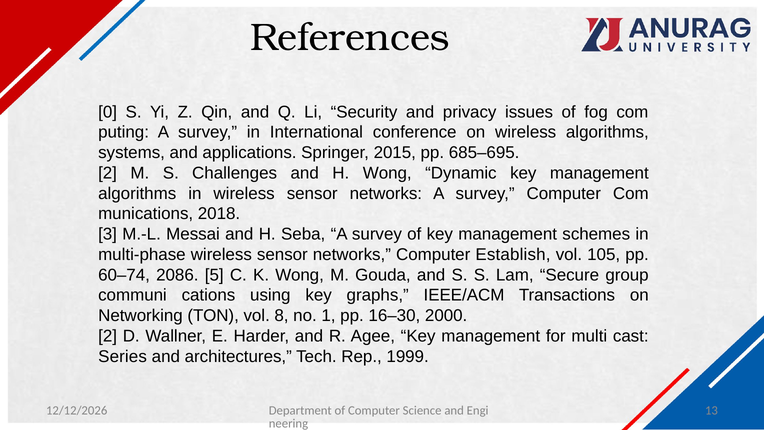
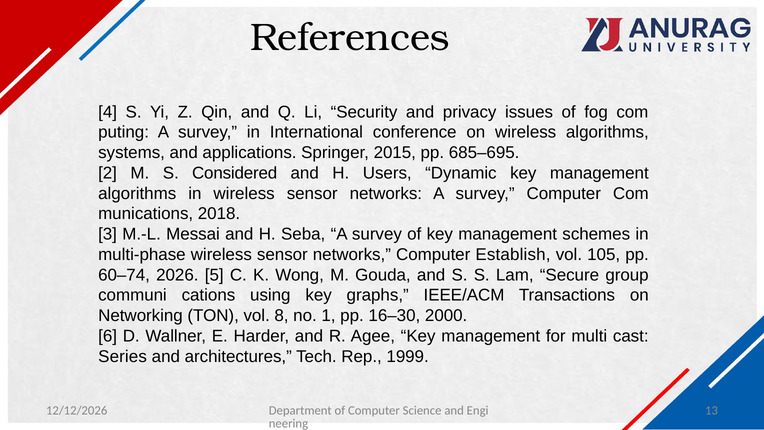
0: 0 -> 4
Challenges: Challenges -> Considered
H Wong: Wong -> Users
2086: 2086 -> 2026
2 at (108, 336): 2 -> 6
